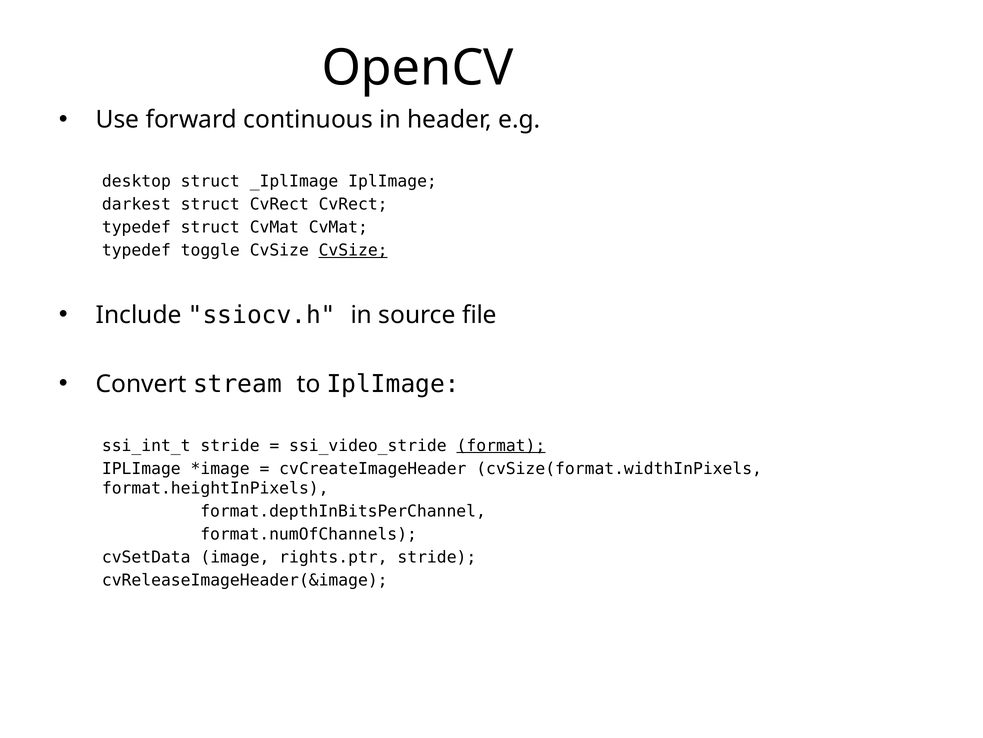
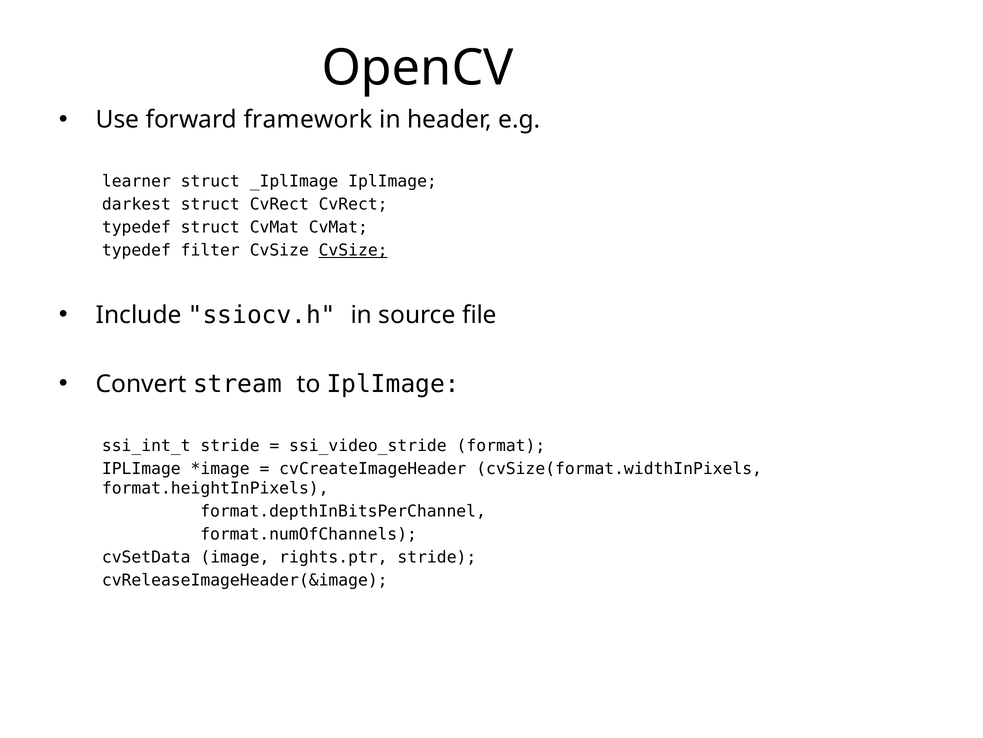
continuous: continuous -> framework
desktop: desktop -> learner
toggle: toggle -> filter
format underline: present -> none
